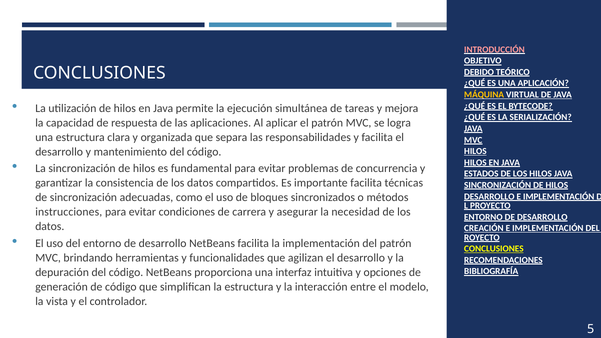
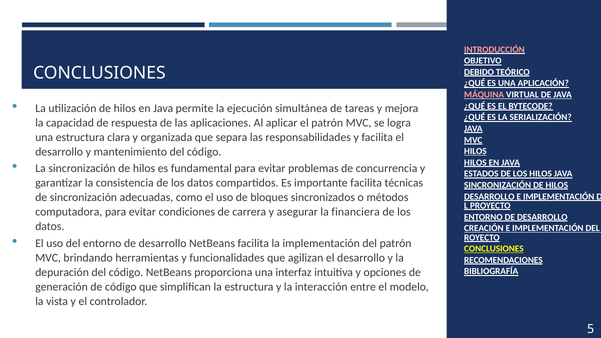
MÁQUINA colour: yellow -> pink
instrucciones: instrucciones -> computadora
necesidad: necesidad -> financiera
